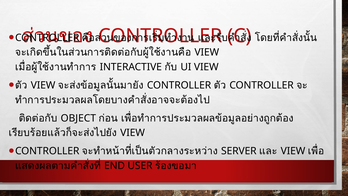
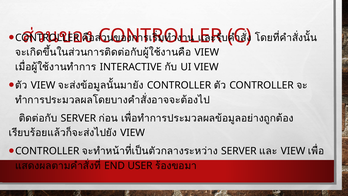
OBJECT at (78, 118): OBJECT -> SERVER
